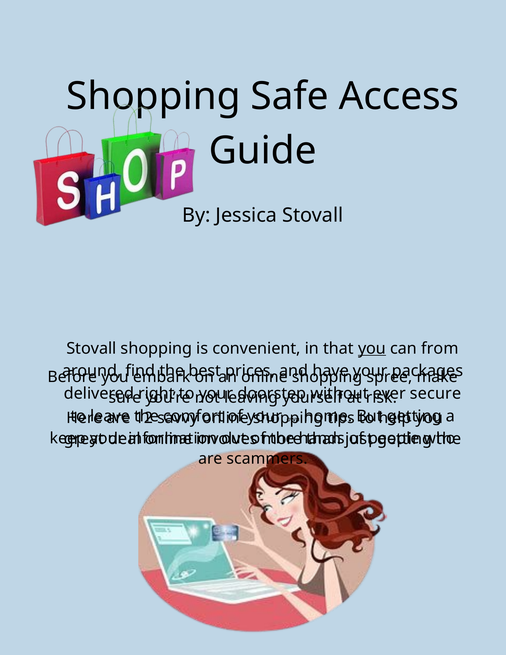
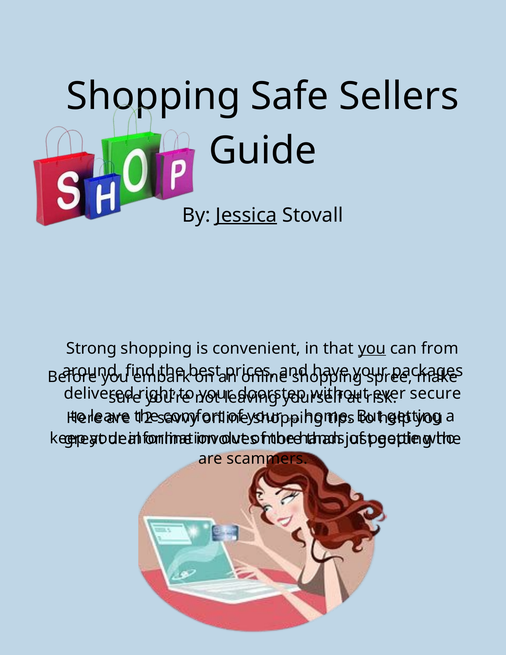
Access: Access -> Sellers
Jessica underline: none -> present
Stovall at (91, 348): Stovall -> Strong
